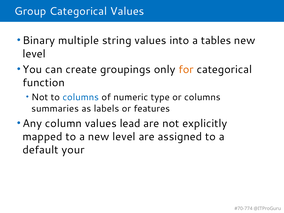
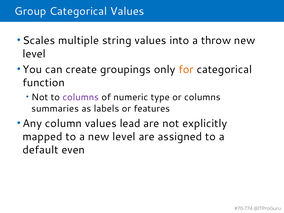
Binary: Binary -> Scales
tables: tables -> throw
columns at (81, 97) colour: blue -> purple
your: your -> even
